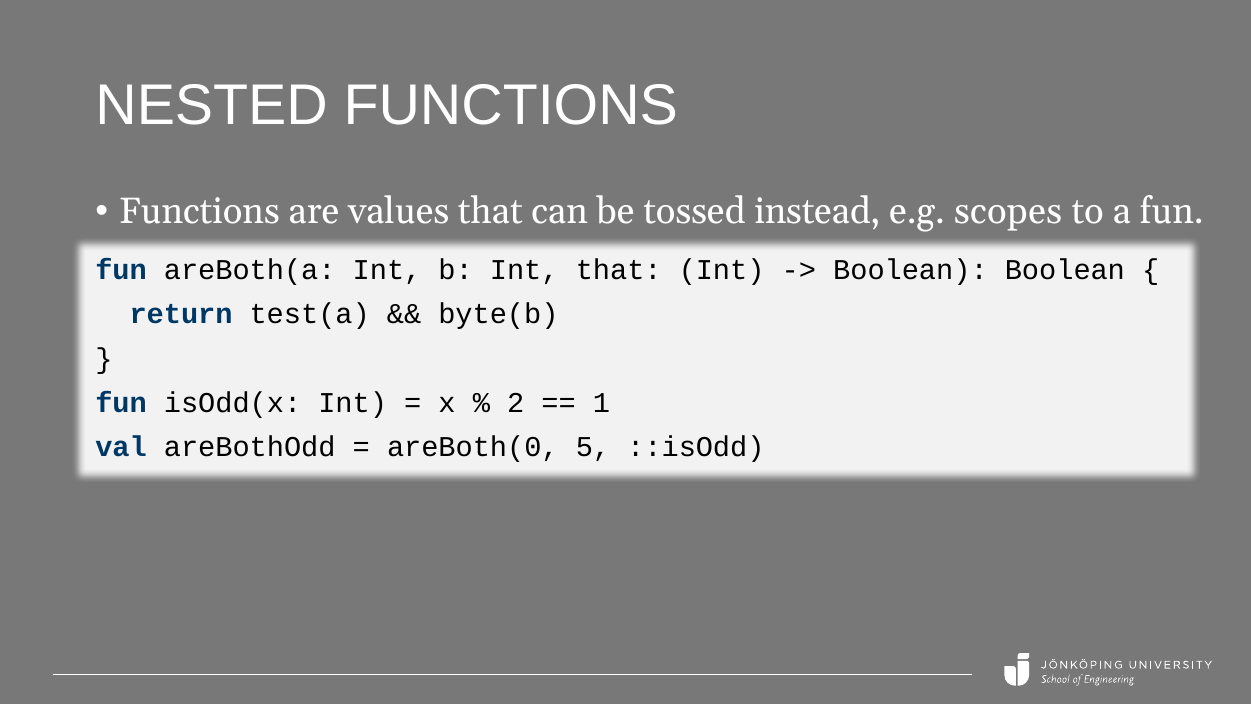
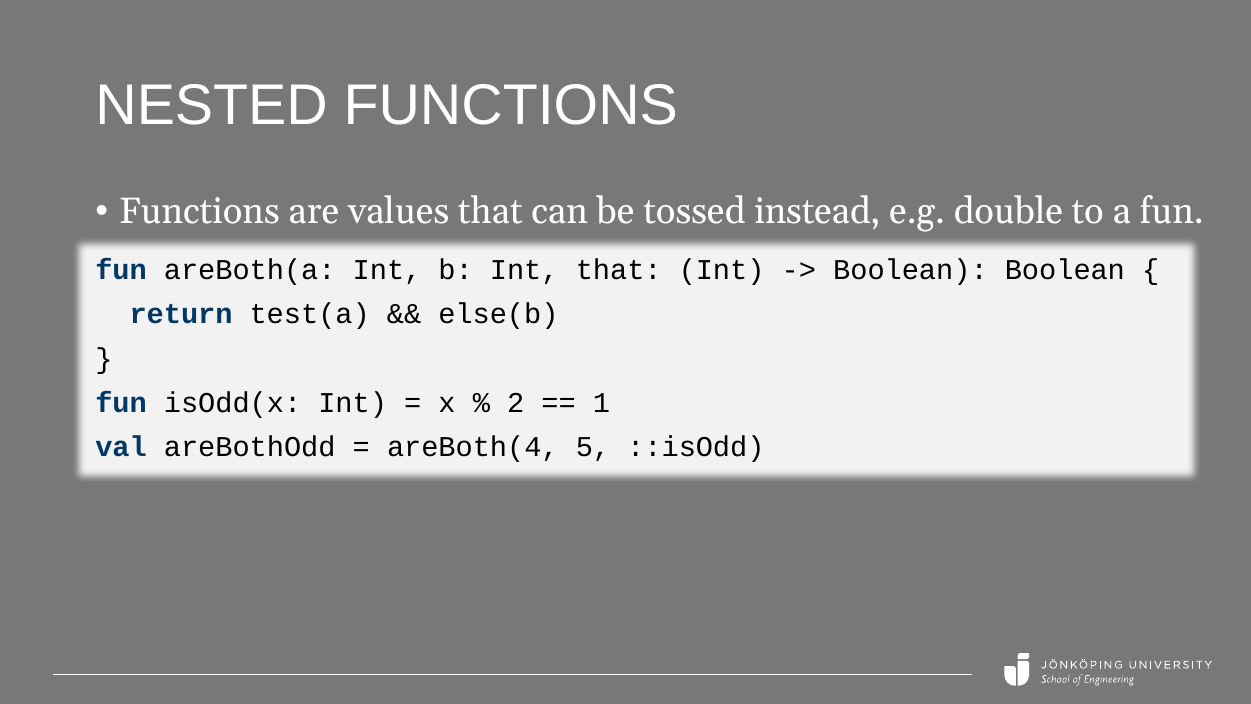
scopes: scopes -> double
byte(b: byte(b -> else(b
areBoth(0: areBoth(0 -> areBoth(4
